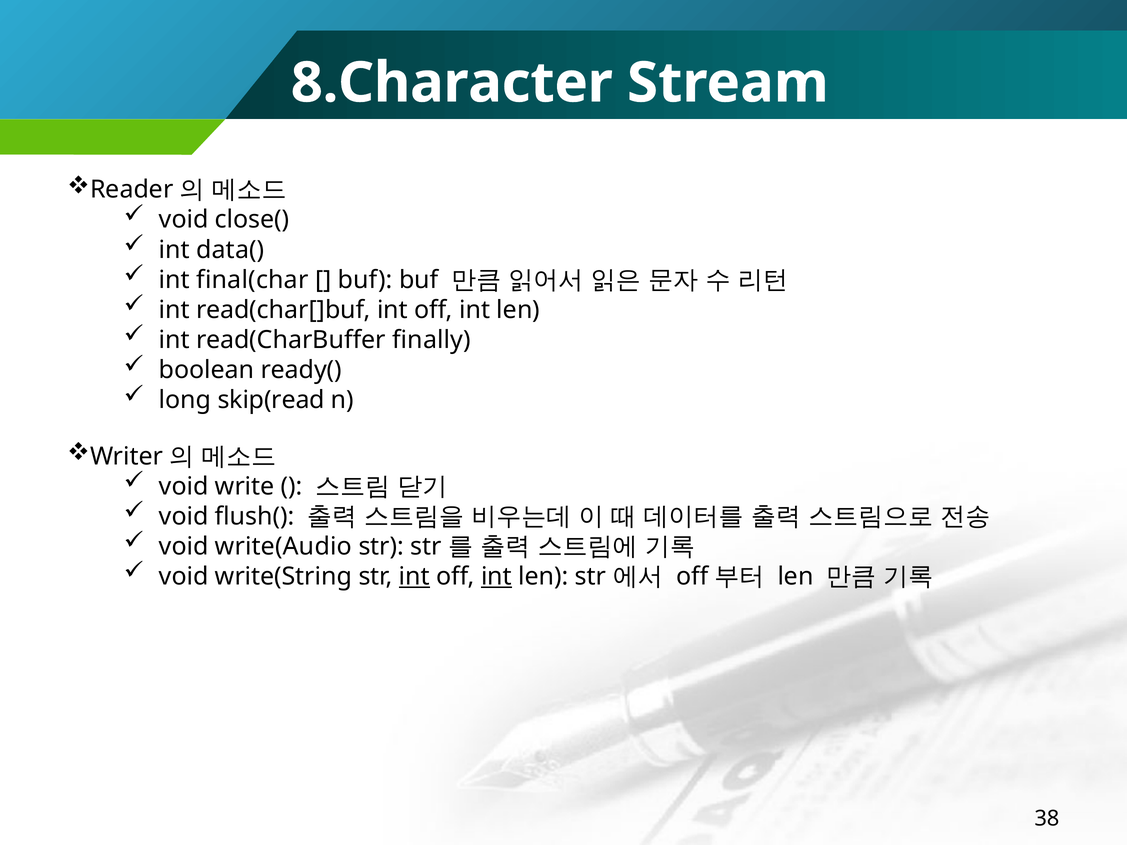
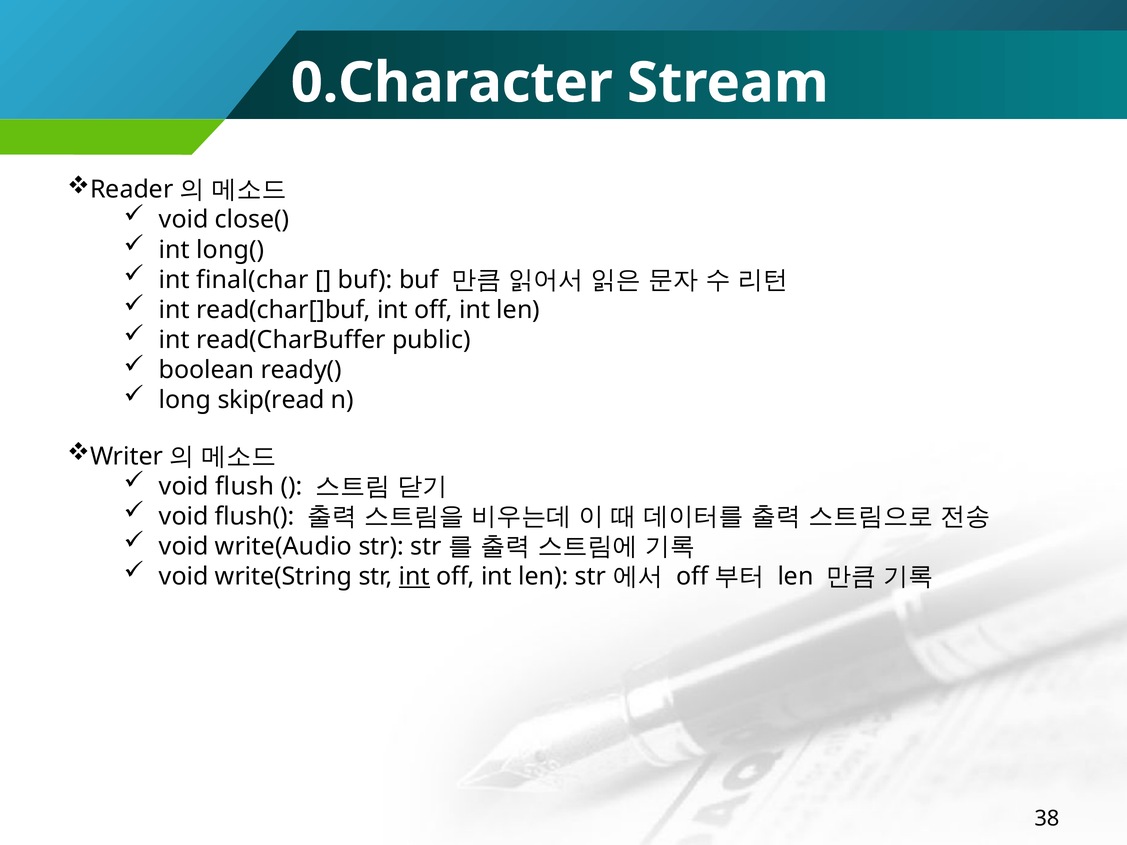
8.Character: 8.Character -> 0.Character
data(: data( -> long(
finally: finally -> public
write: write -> flush
int at (496, 577) underline: present -> none
